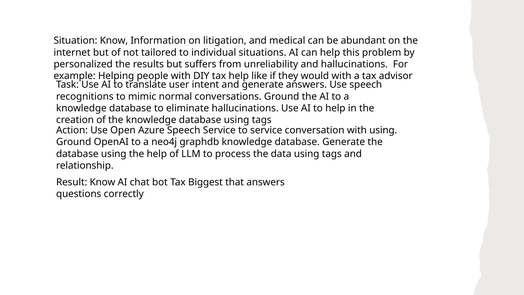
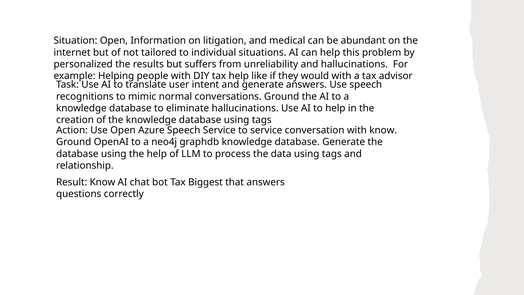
Situation Know: Know -> Open
with using: using -> know
